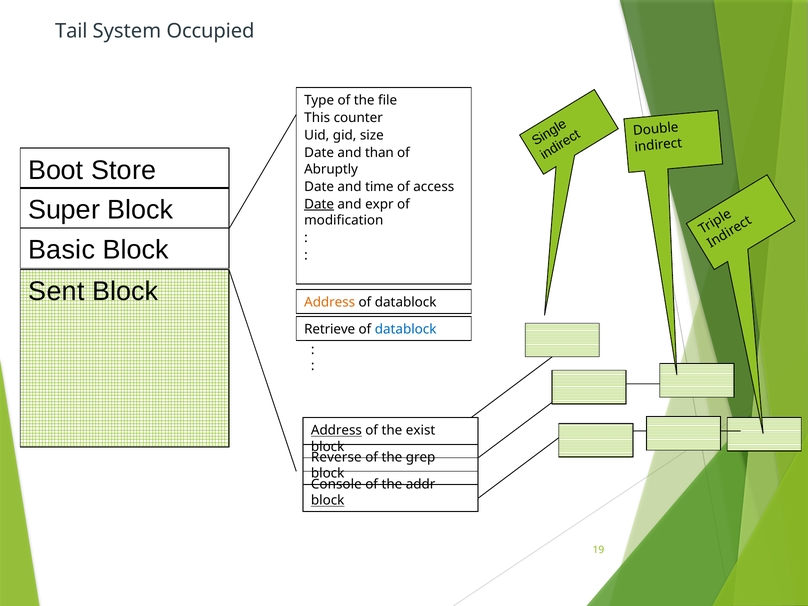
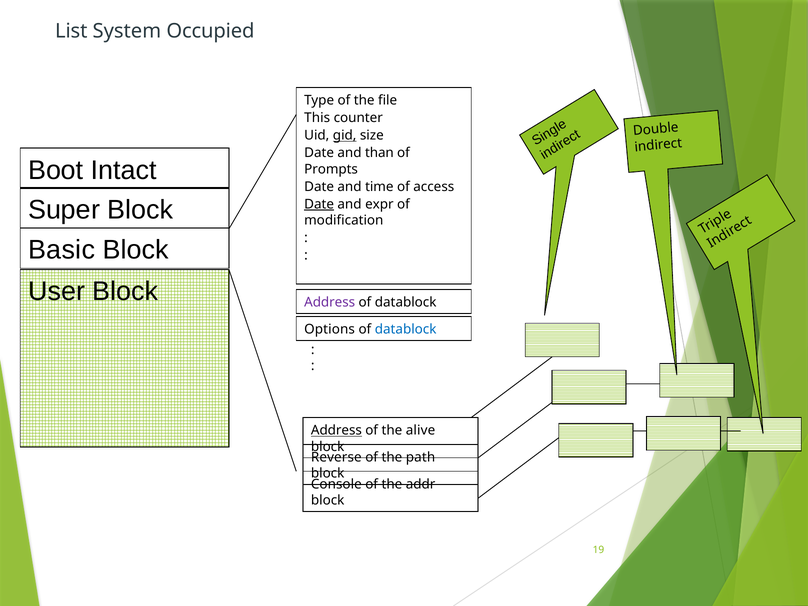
Tail: Tail -> List
gid underline: none -> present
Store: Store -> Intact
Abruptly: Abruptly -> Prompts
Sent: Sent -> User
Address at (330, 303) colour: orange -> purple
Retrieve: Retrieve -> Options
exist: exist -> alive
grep: grep -> path
block at (328, 500) underline: present -> none
